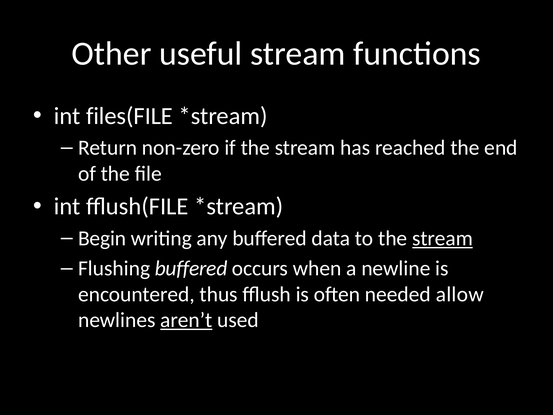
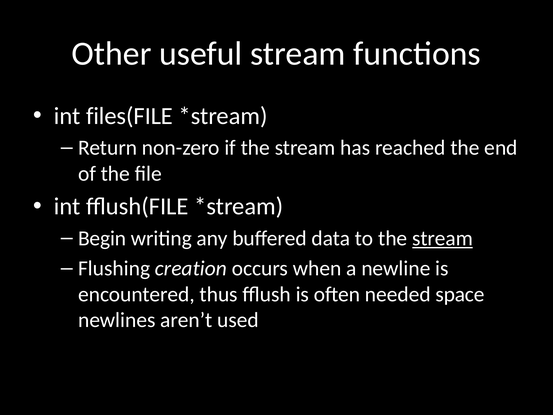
Flushing buffered: buffered -> creation
allow: allow -> space
aren’t underline: present -> none
